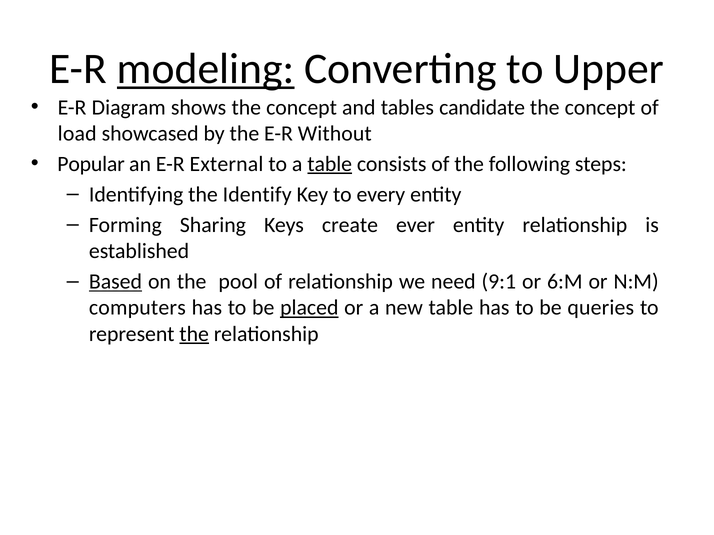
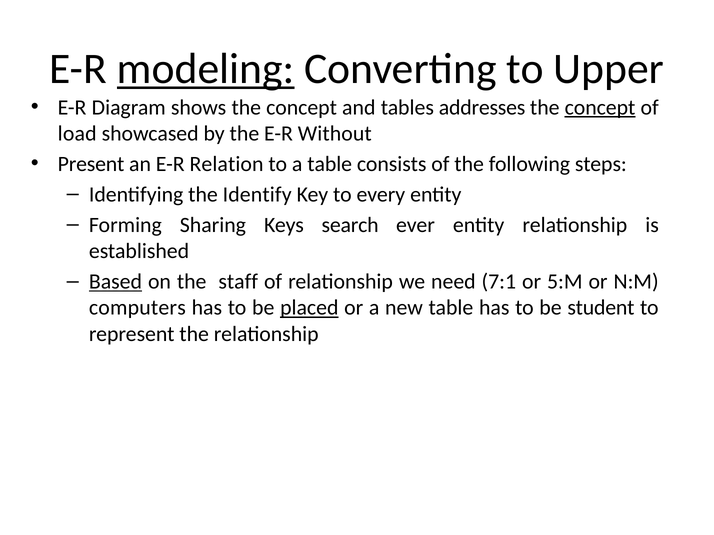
candidate: candidate -> addresses
concept at (600, 107) underline: none -> present
Popular: Popular -> Present
External: External -> Relation
table at (330, 164) underline: present -> none
create: create -> search
pool: pool -> staff
9:1: 9:1 -> 7:1
6:M: 6:M -> 5:M
queries: queries -> student
the at (194, 334) underline: present -> none
